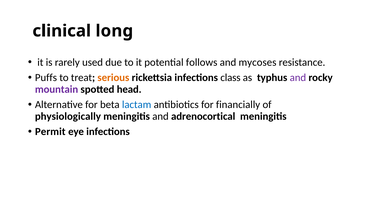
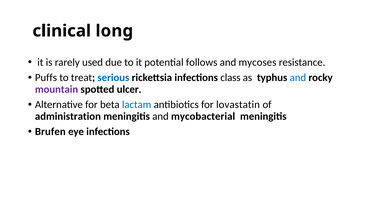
serious colour: orange -> blue
and at (298, 78) colour: purple -> blue
head: head -> ulcer
financially: financially -> lovastatin
physiologically: physiologically -> administration
adrenocortical: adrenocortical -> mycobacterial
Permit: Permit -> Brufen
